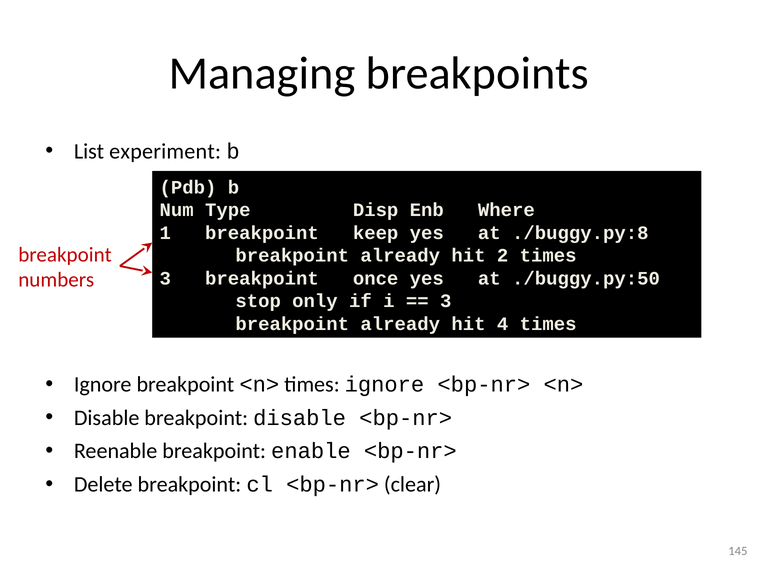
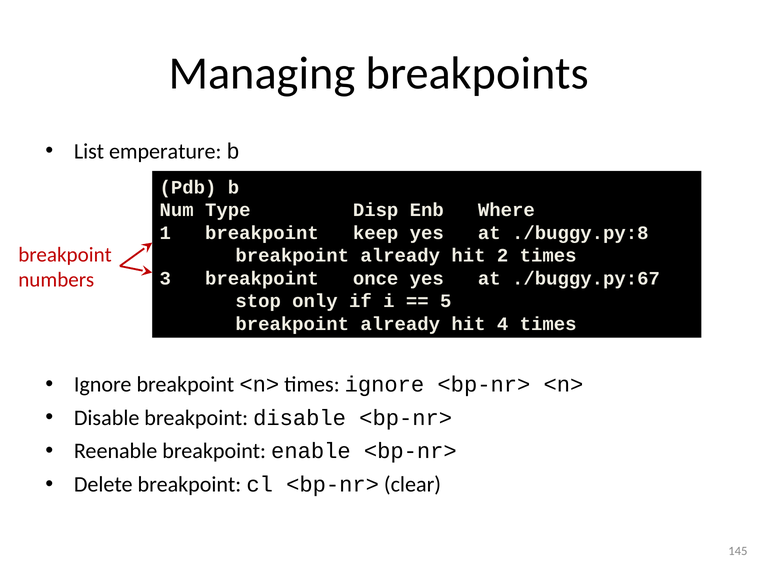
experiment: experiment -> emperature
./buggy.py:50: ./buggy.py:50 -> ./buggy.py:67
3 at (446, 301): 3 -> 5
